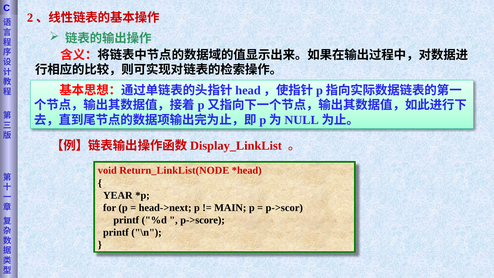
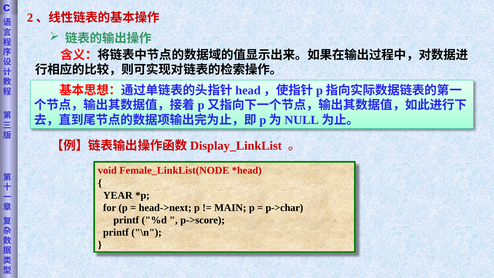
Return_LinkList(NODE: Return_LinkList(NODE -> Female_LinkList(NODE
p->scor: p->scor -> p->char
